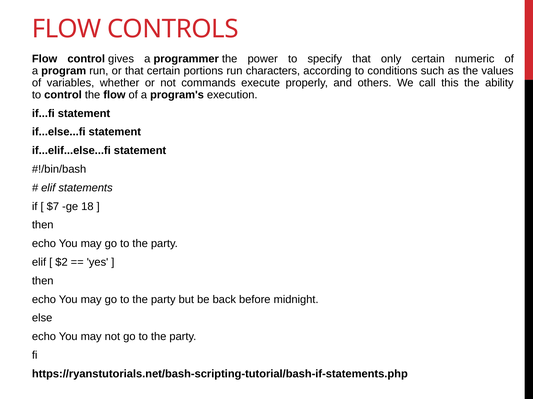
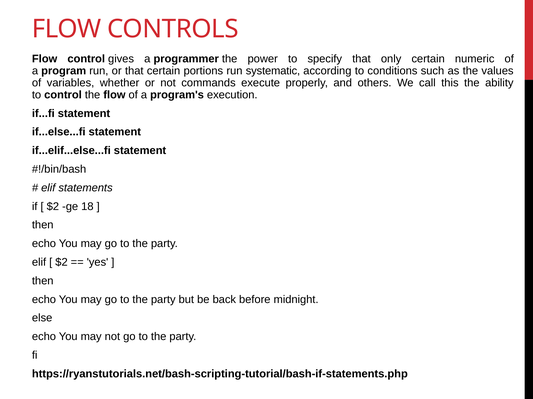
characters: characters -> systematic
$7 at (53, 207): $7 -> $2
